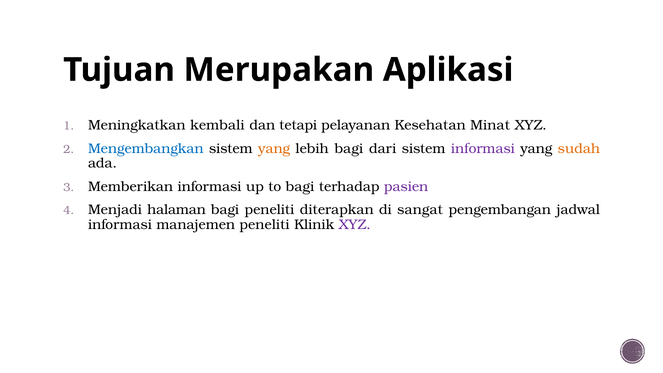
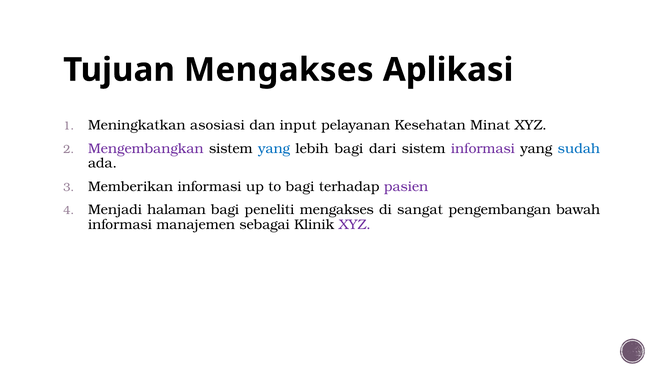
Tujuan Merupakan: Merupakan -> Mengakses
kembali: kembali -> asosiasi
tetapi: tetapi -> input
Mengembangkan colour: blue -> purple
yang at (274, 148) colour: orange -> blue
sudah colour: orange -> blue
peneliti diterapkan: diterapkan -> mengakses
jadwal: jadwal -> bawah
manajemen peneliti: peneliti -> sebagai
